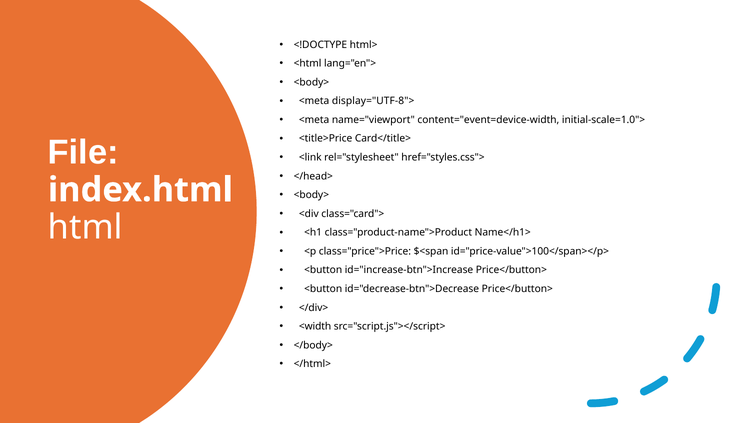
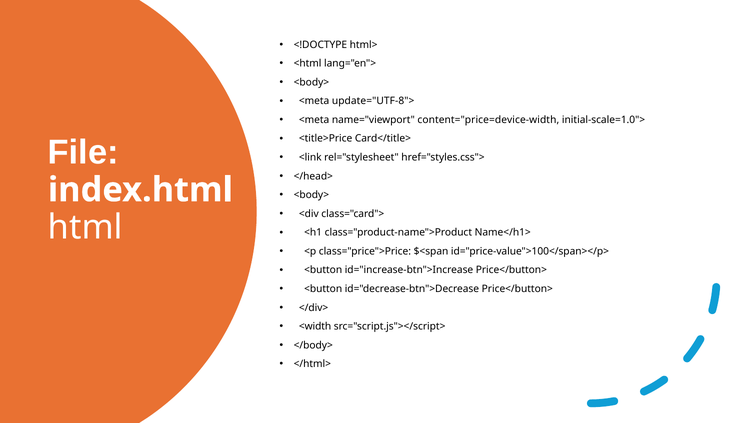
display="UTF-8">: display="UTF-8"> -> update="UTF-8">
content="event=device-width: content="event=device-width -> content="price=device-width
